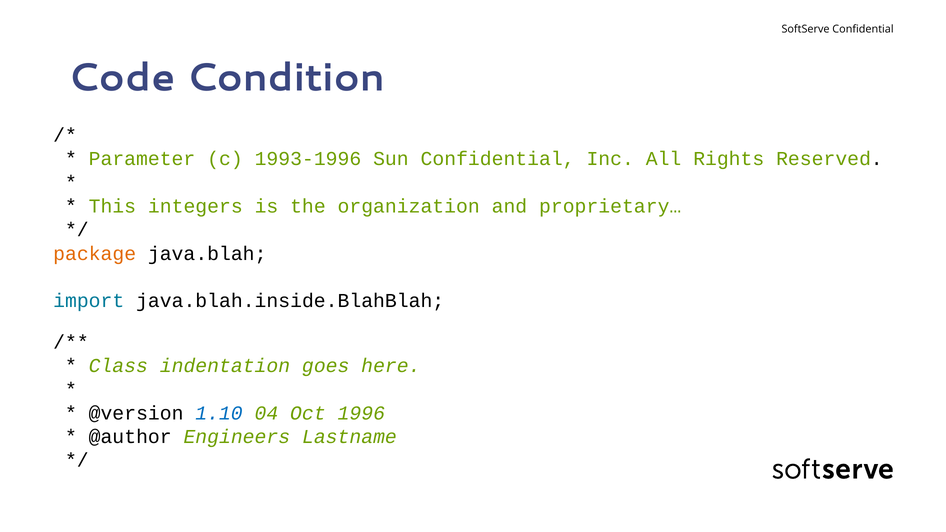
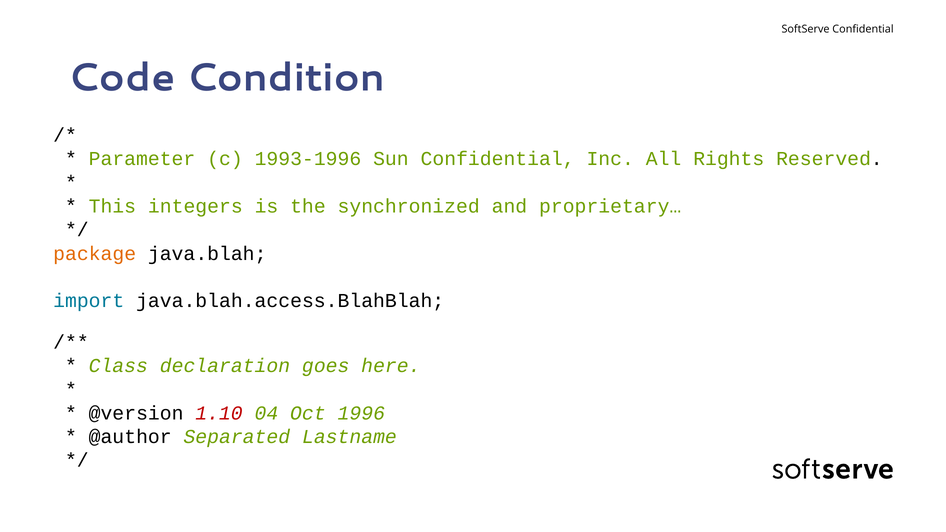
organization: organization -> synchronized
java.blah.inside.BlahBlah: java.blah.inside.BlahBlah -> java.blah.access.BlahBlah
indentation: indentation -> declaration
1.10 colour: blue -> red
Engineers: Engineers -> Separated
